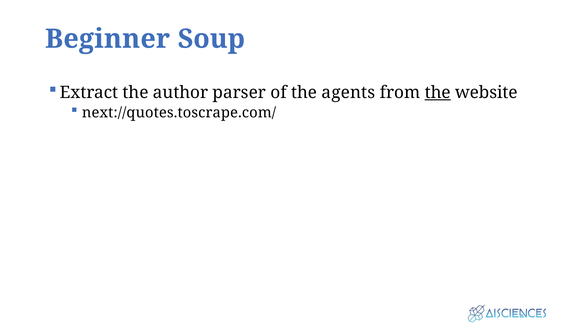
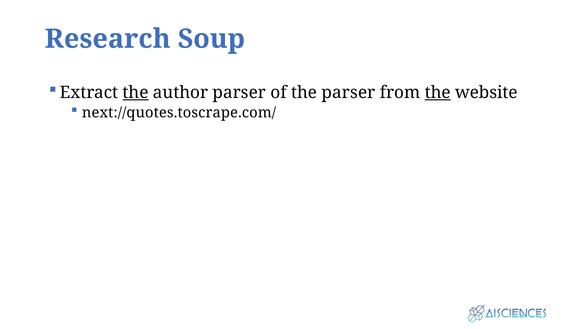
Beginner: Beginner -> Research
the at (136, 93) underline: none -> present
the agents: agents -> parser
